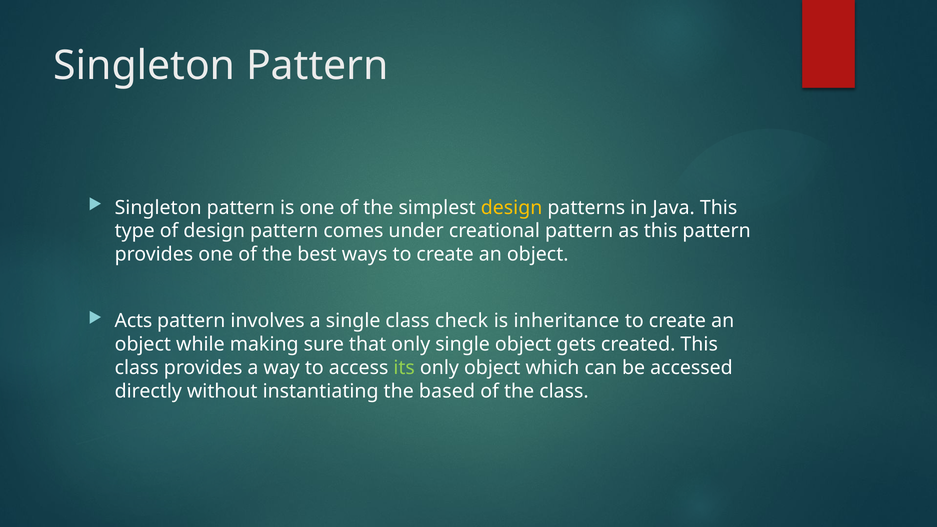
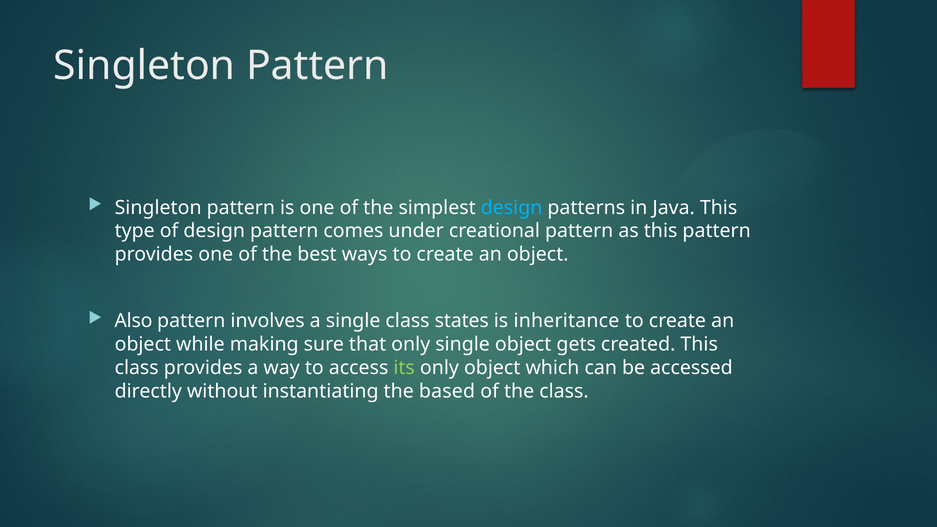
design at (512, 208) colour: yellow -> light blue
Acts: Acts -> Also
check: check -> states
